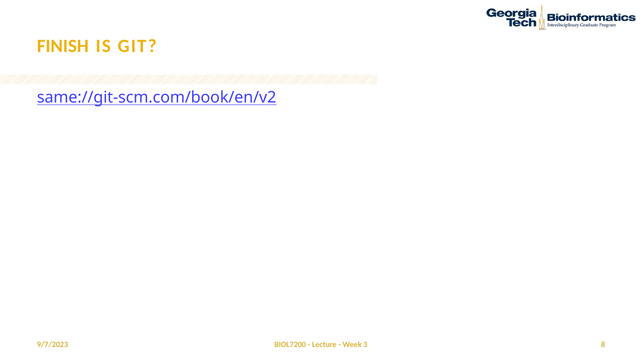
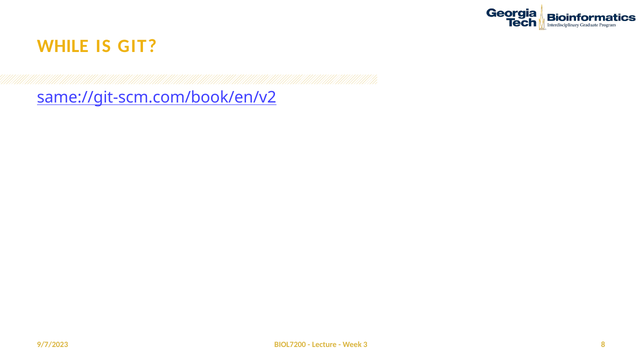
FINISH: FINISH -> WHILE
